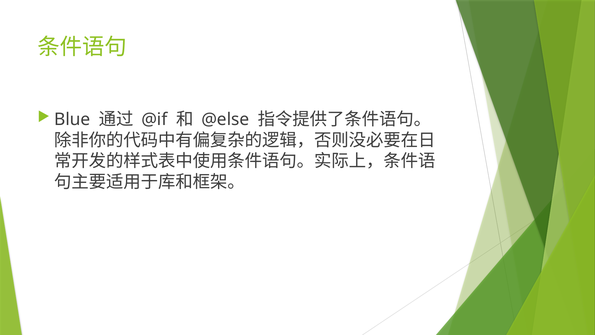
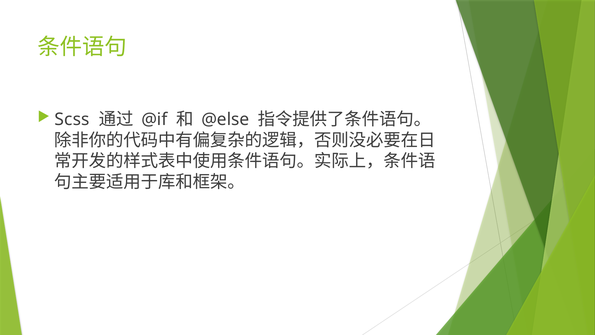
Blue: Blue -> Scss
